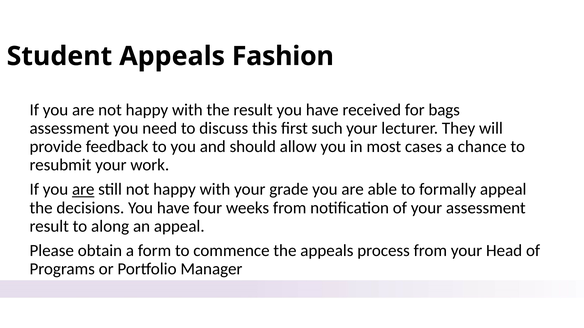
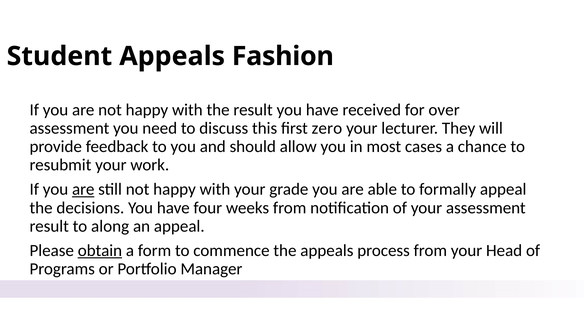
bags: bags -> over
such: such -> zero
obtain underline: none -> present
